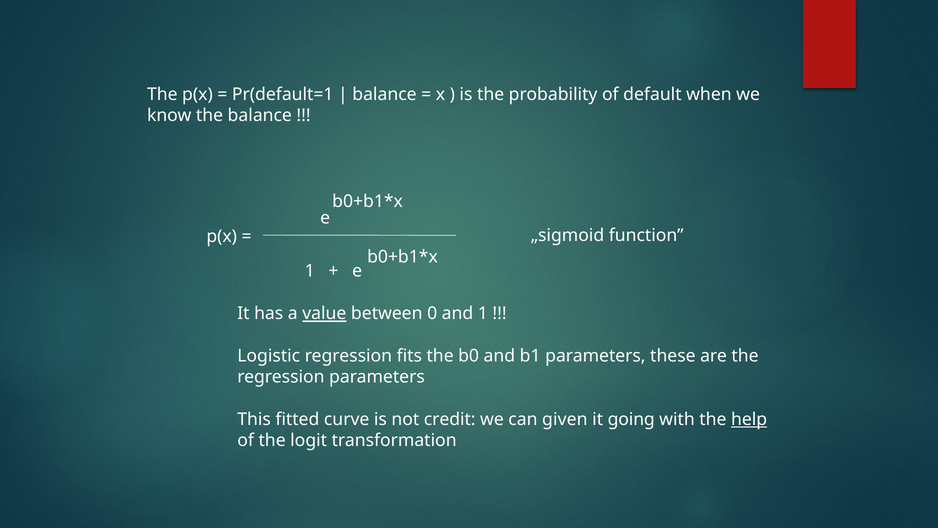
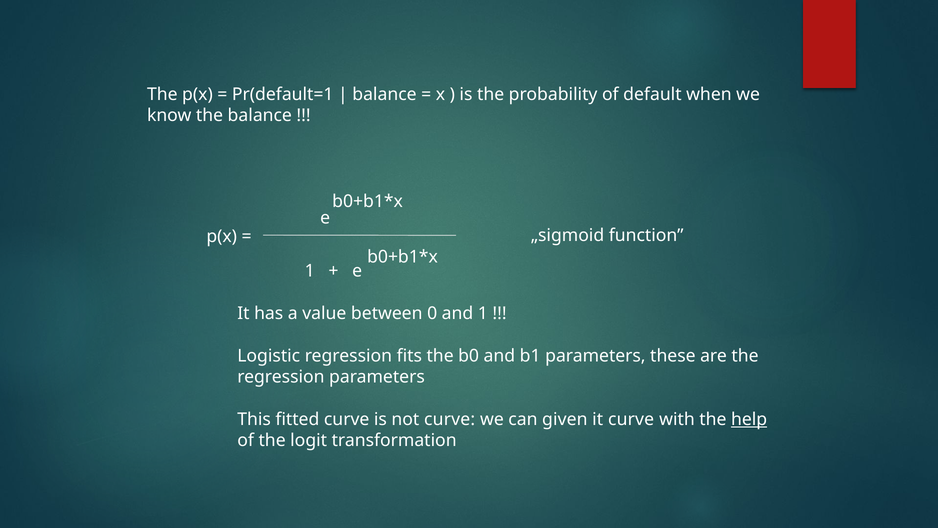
value underline: present -> none
not credit: credit -> curve
it going: going -> curve
